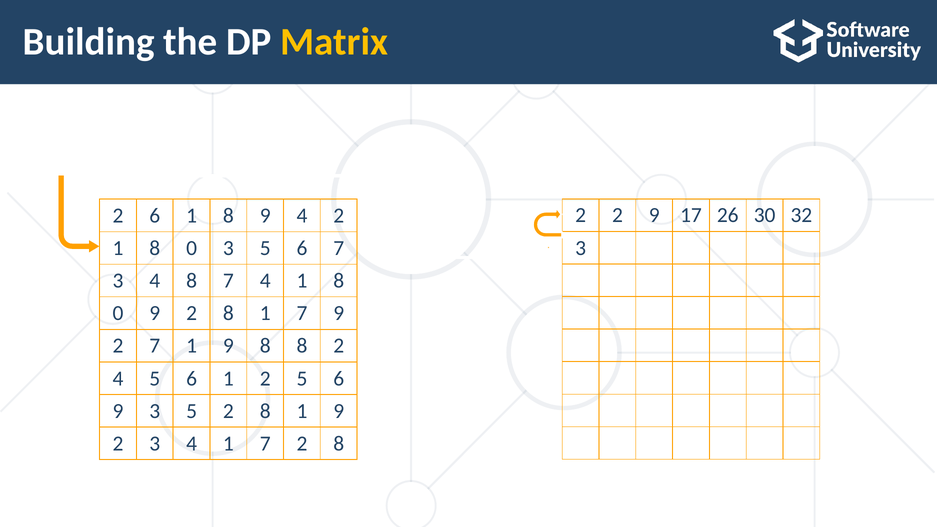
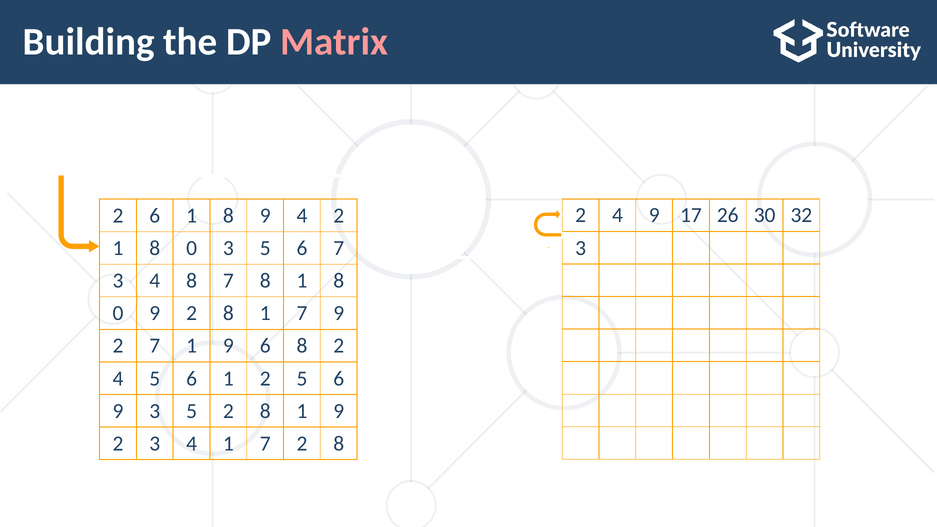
Matrix colour: yellow -> pink
2 at (617, 215): 2 -> 4
7 4: 4 -> 8
9 8: 8 -> 6
